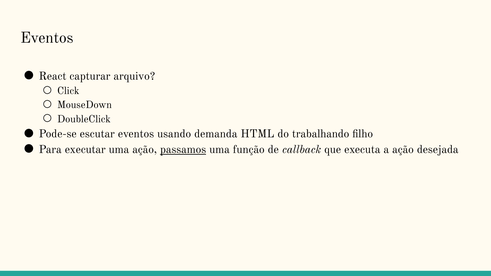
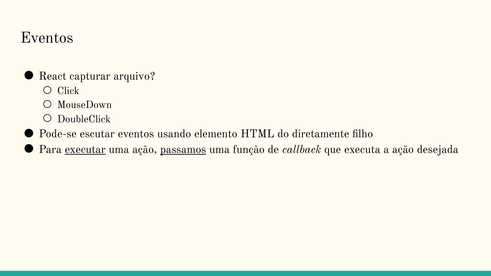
demanda: demanda -> elemento
trabalhando: trabalhando -> diretamente
executar underline: none -> present
